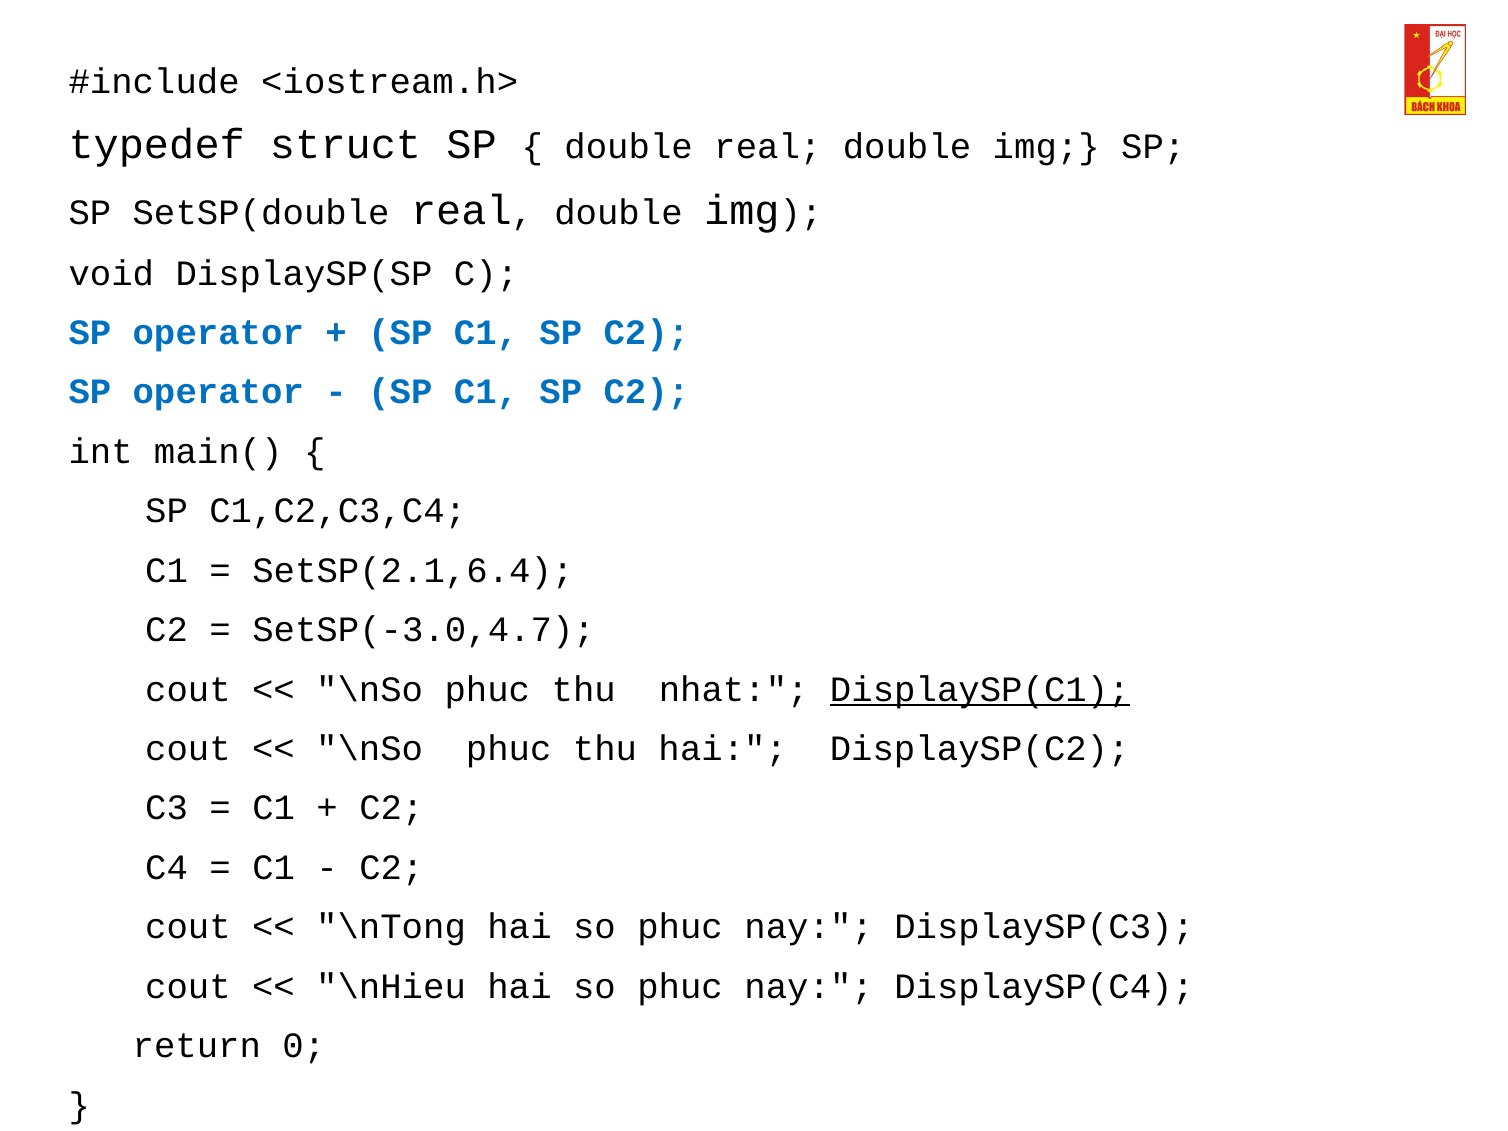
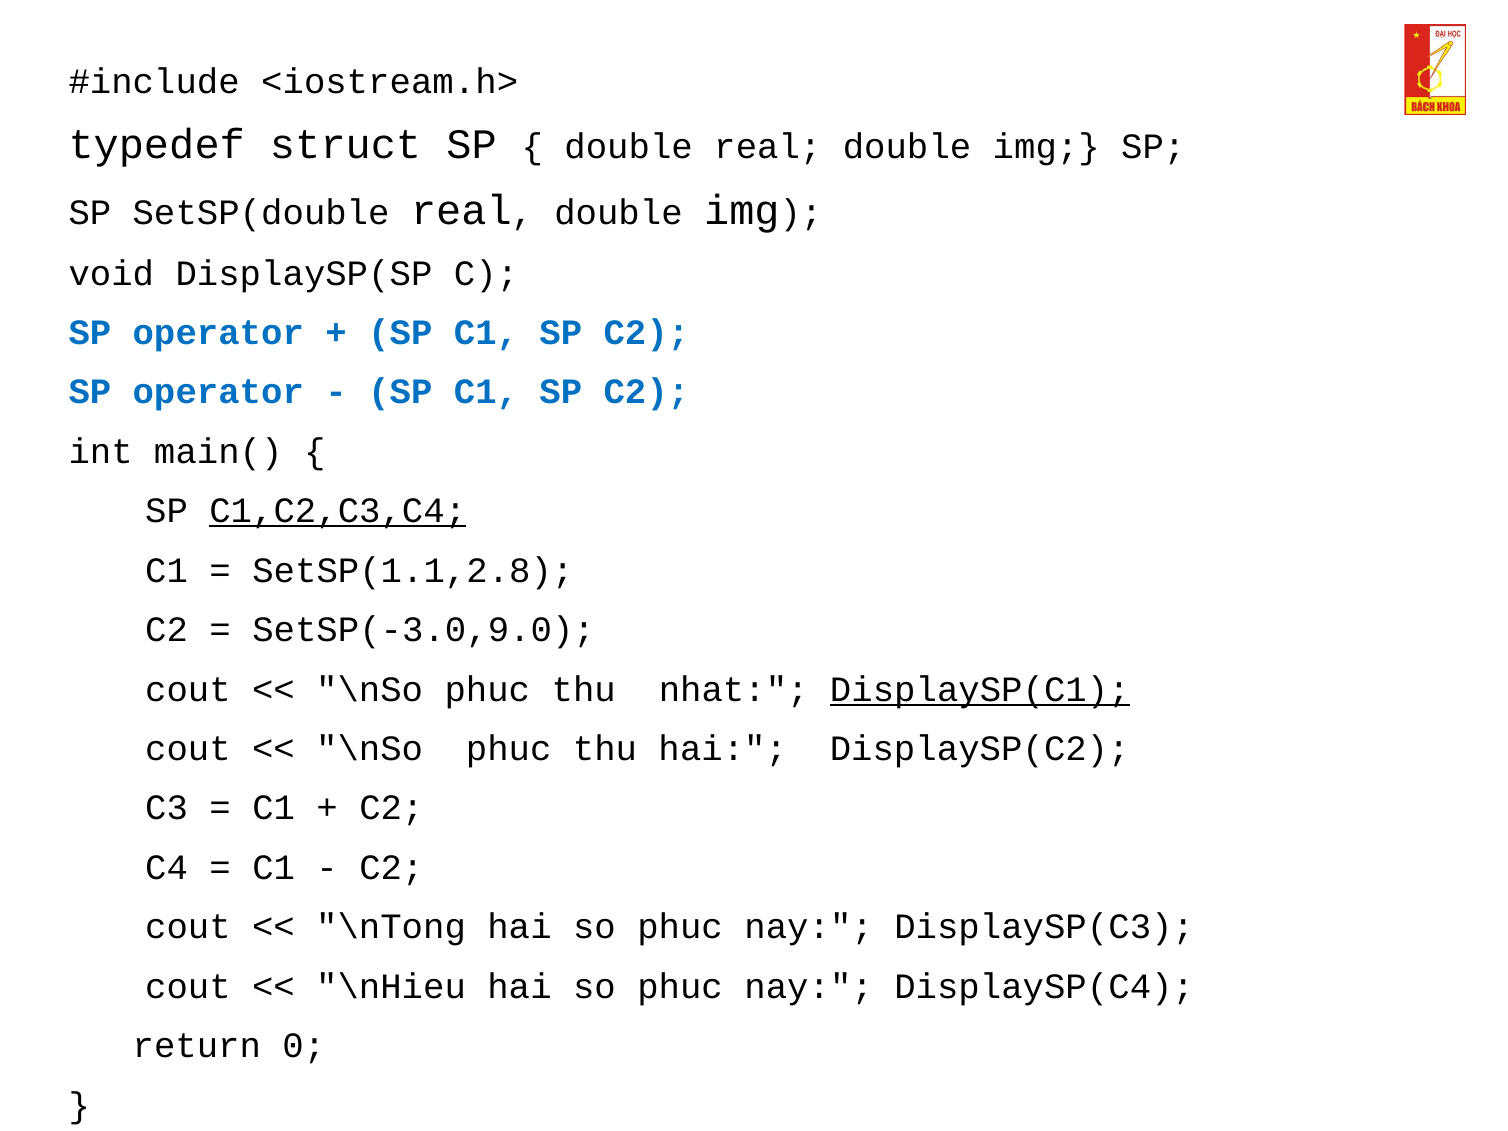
C1,C2,C3,C4 underline: none -> present
SetSP(2.1,6.4: SetSP(2.1,6.4 -> SetSP(1.1,2.8
SetSP(-3.0,4.7: SetSP(-3.0,4.7 -> SetSP(-3.0,9.0
